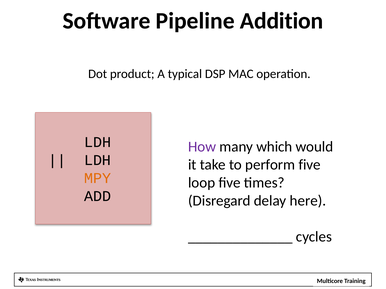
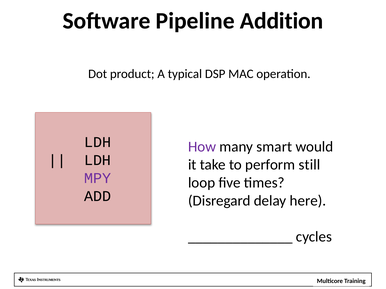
which: which -> smart
perform five: five -> still
MPY colour: orange -> purple
